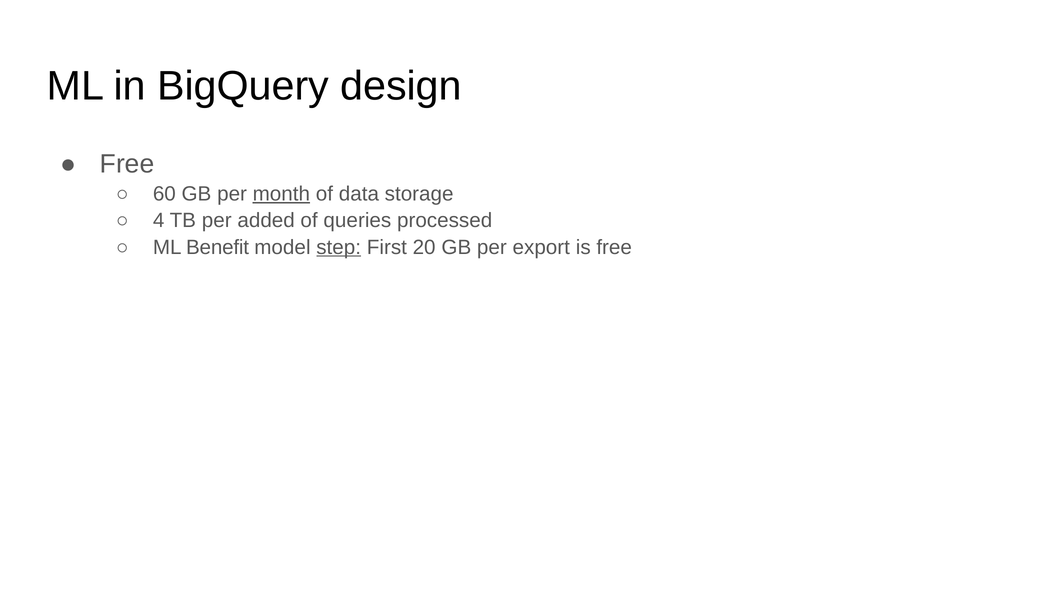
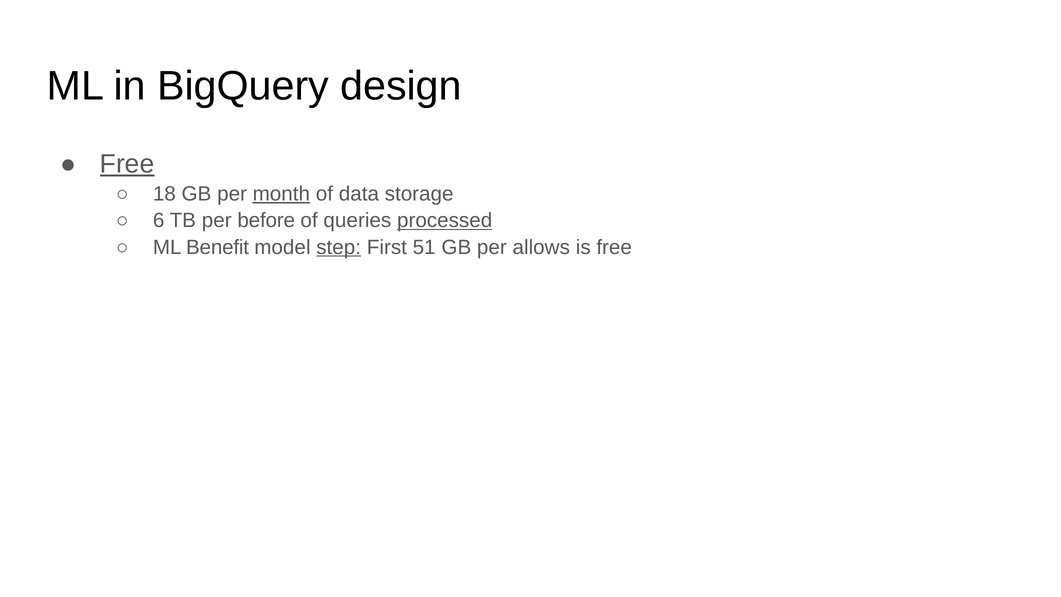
Free at (127, 164) underline: none -> present
60: 60 -> 18
4: 4 -> 6
added: added -> before
processed underline: none -> present
20: 20 -> 51
export: export -> allows
